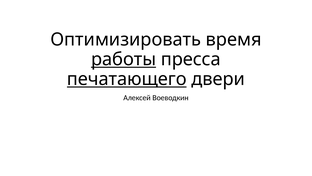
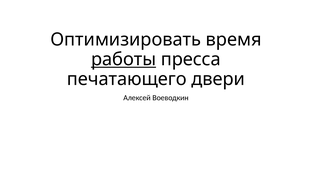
печатающего underline: present -> none
